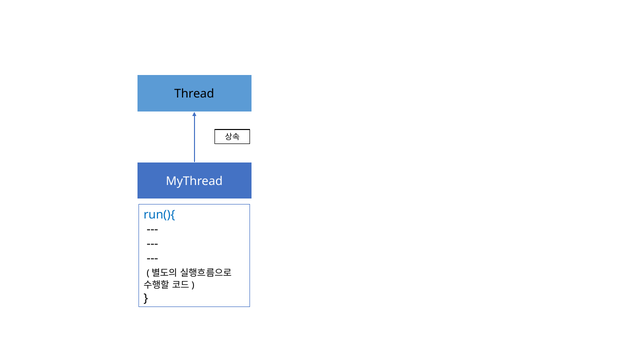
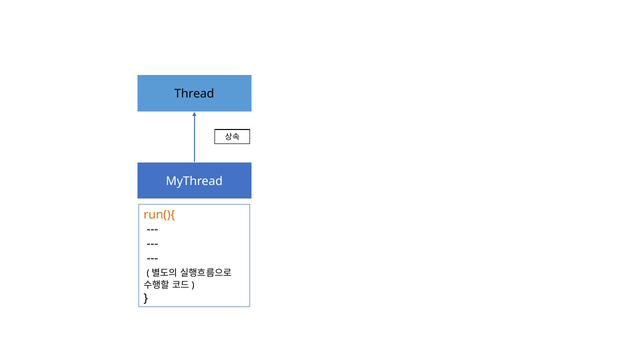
run(){ colour: blue -> orange
